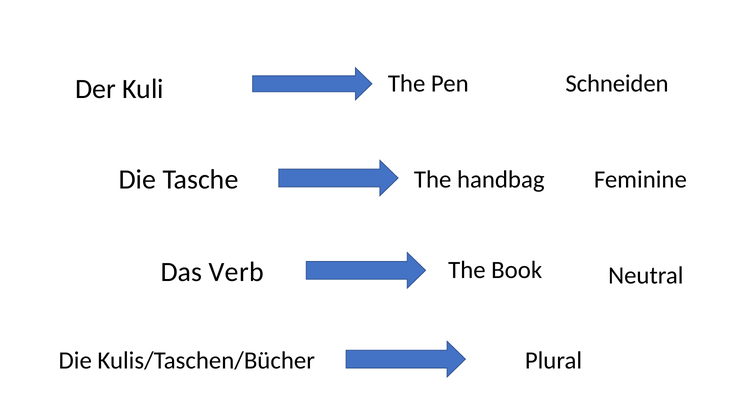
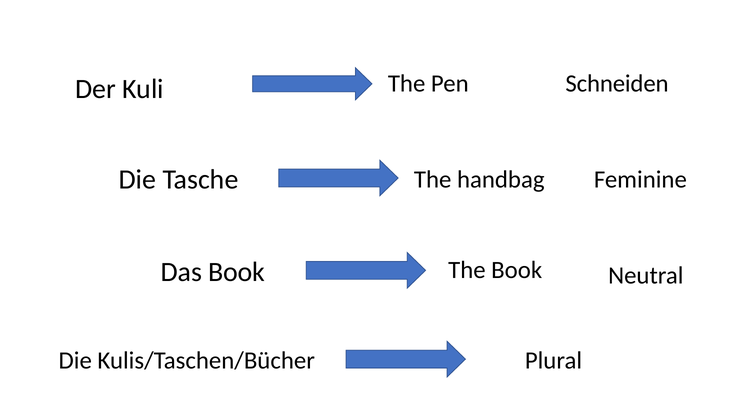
Das Verb: Verb -> Book
